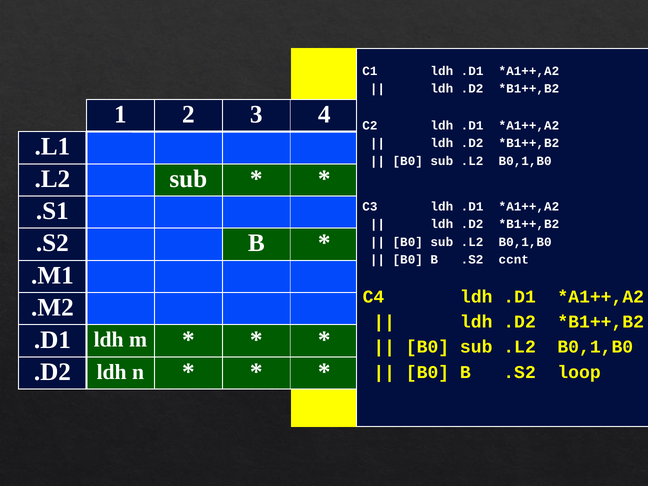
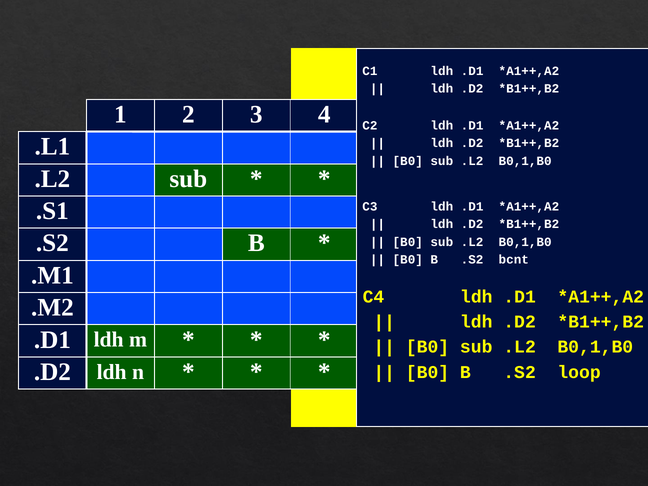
ccnt: ccnt -> bcnt
